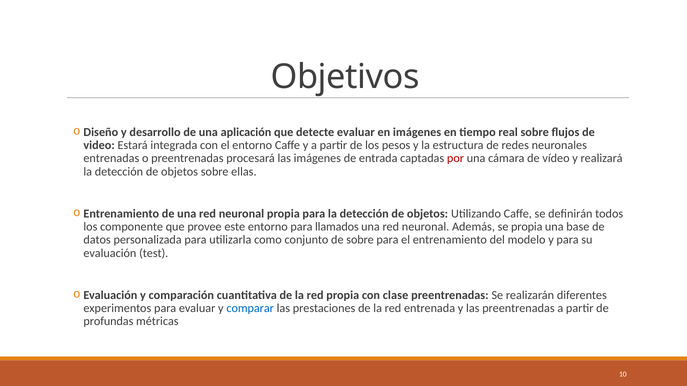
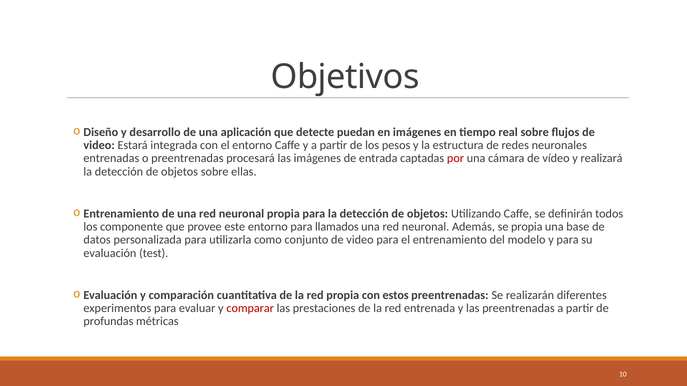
detecte evaluar: evaluar -> puedan
conjunto de sobre: sobre -> video
clase: clase -> estos
comparar colour: blue -> red
